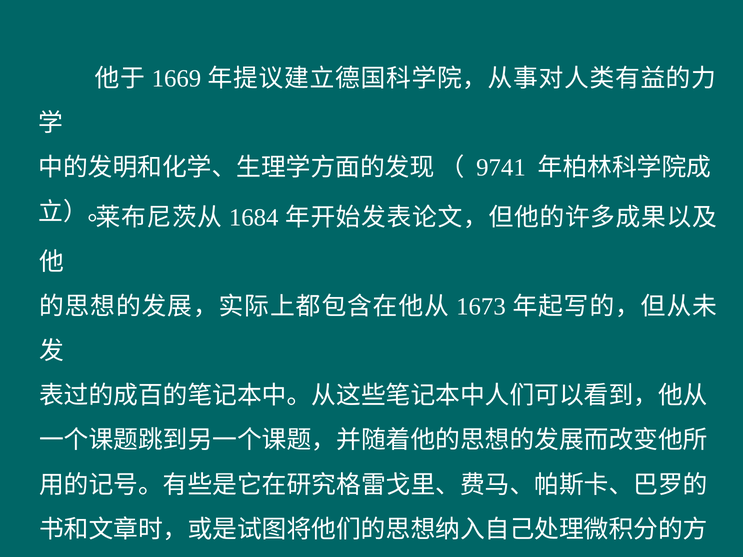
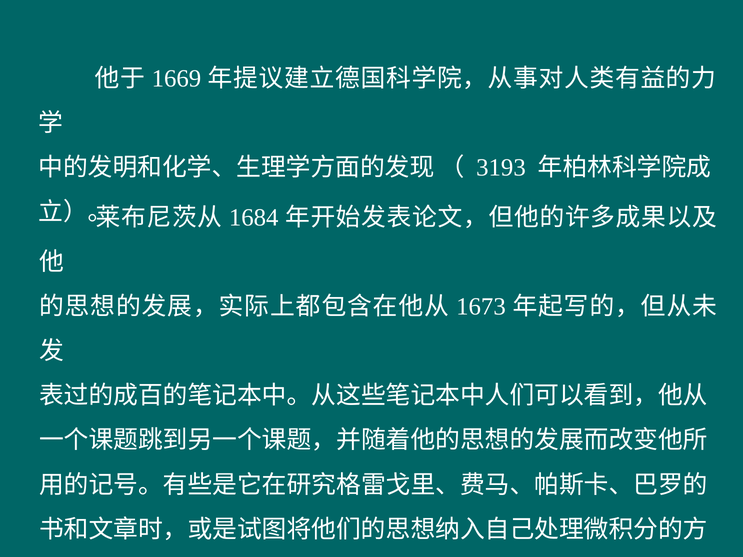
9741: 9741 -> 3193
